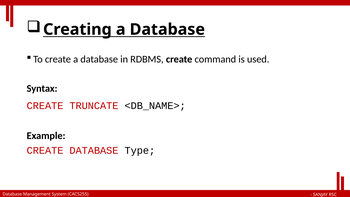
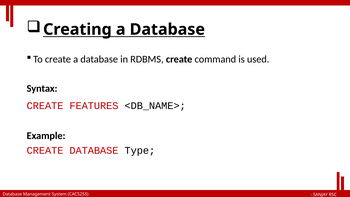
TRUNCATE: TRUNCATE -> FEATURES
